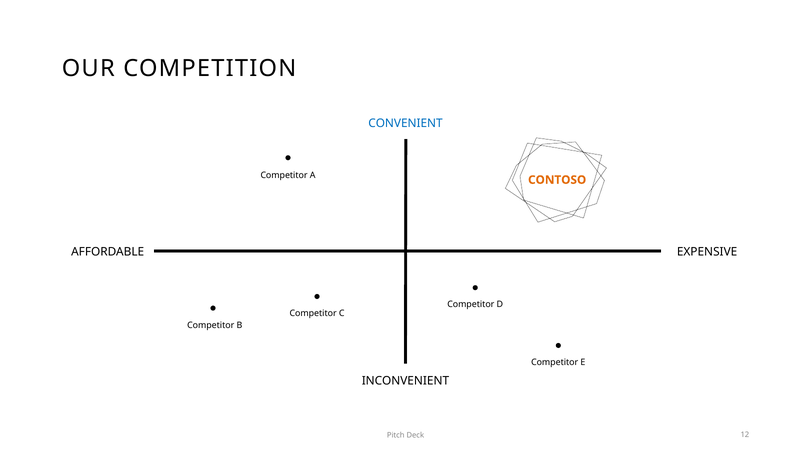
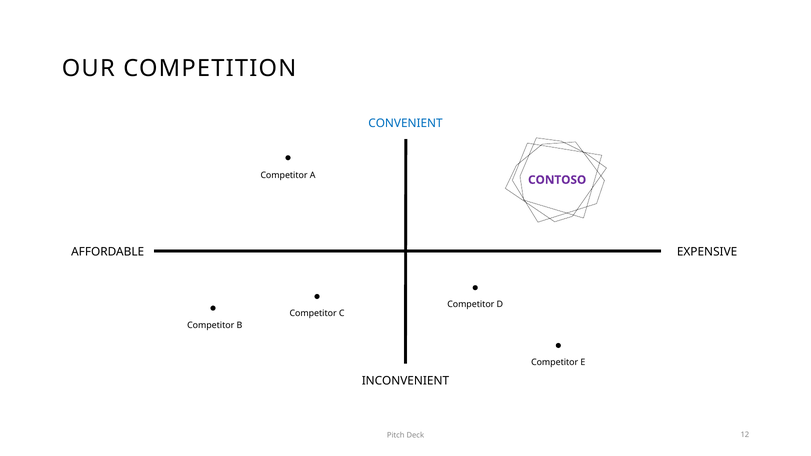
CONTOSO colour: orange -> purple
